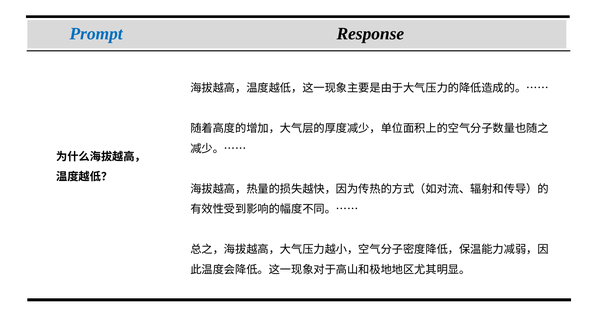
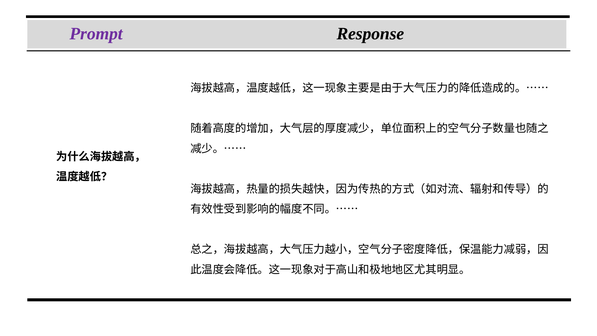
Prompt colour: blue -> purple
